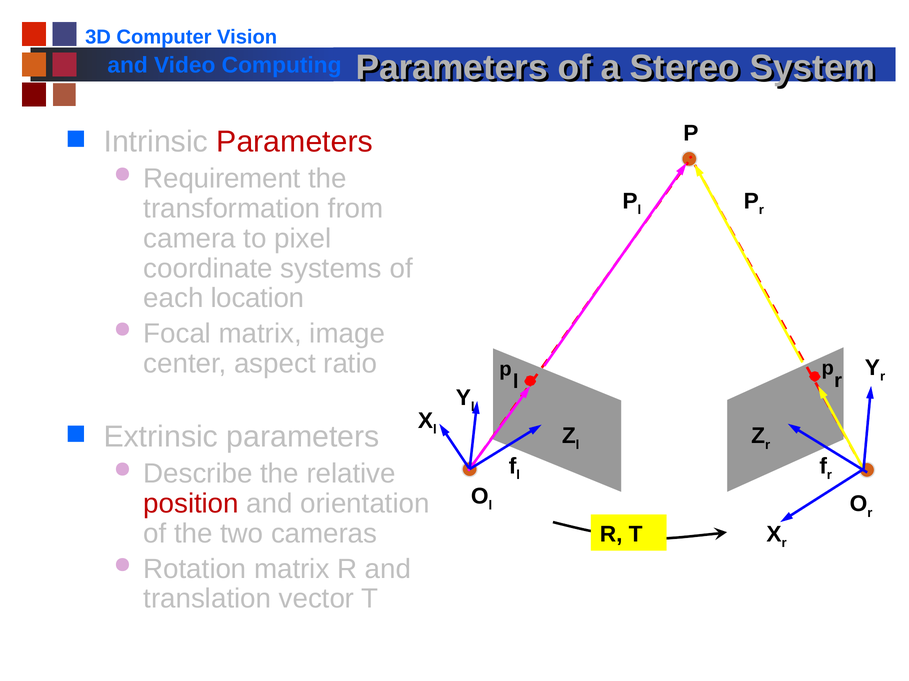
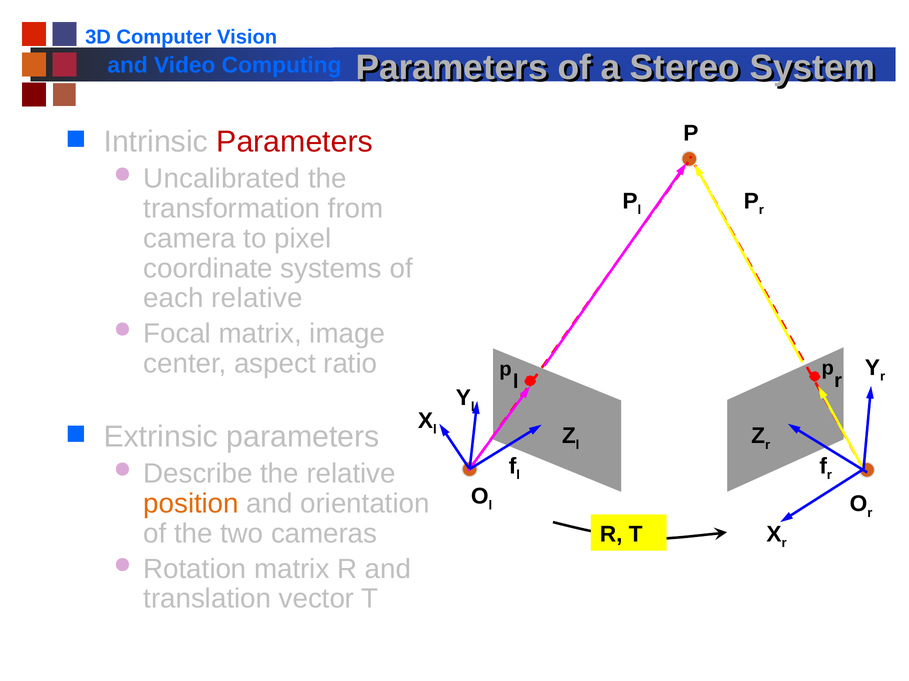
Requirement: Requirement -> Uncalibrated
each location: location -> relative
position colour: red -> orange
